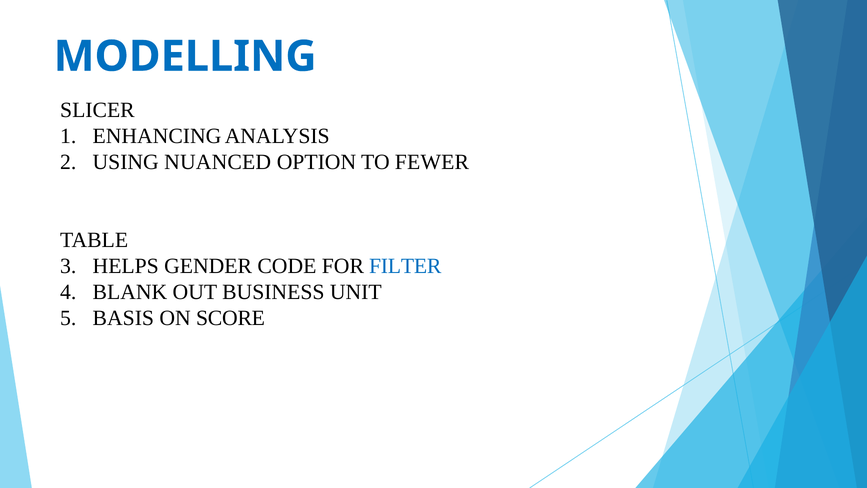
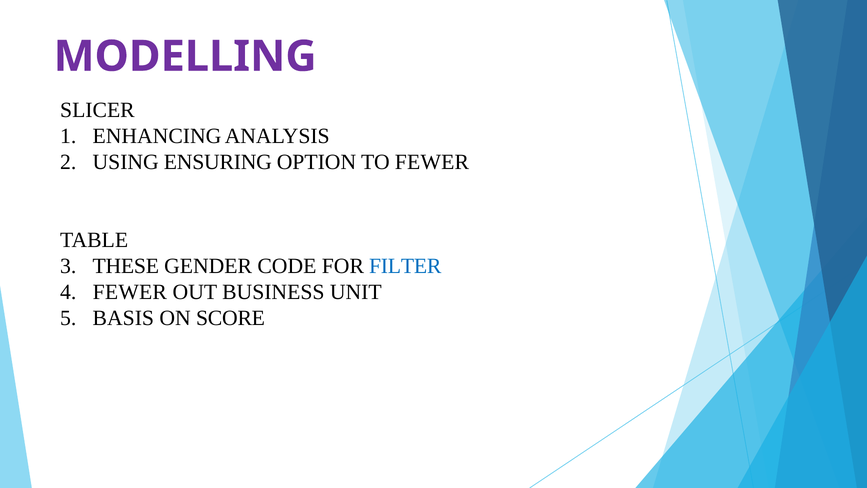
MODELLING colour: blue -> purple
NUANCED: NUANCED -> ENSURING
HELPS: HELPS -> THESE
BLANK at (130, 292): BLANK -> FEWER
